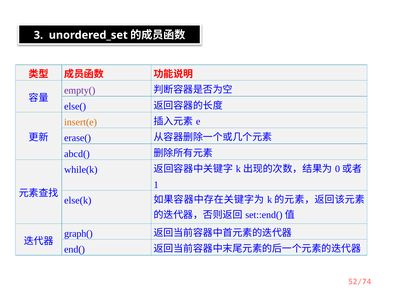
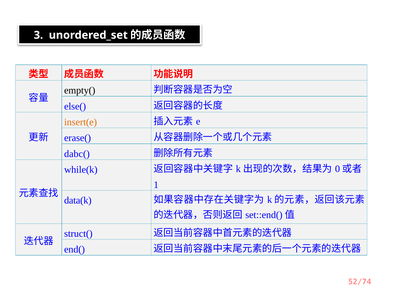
empty( colour: purple -> black
abcd(: abcd( -> dabc(
else(k: else(k -> data(k
graph(: graph( -> struct(
